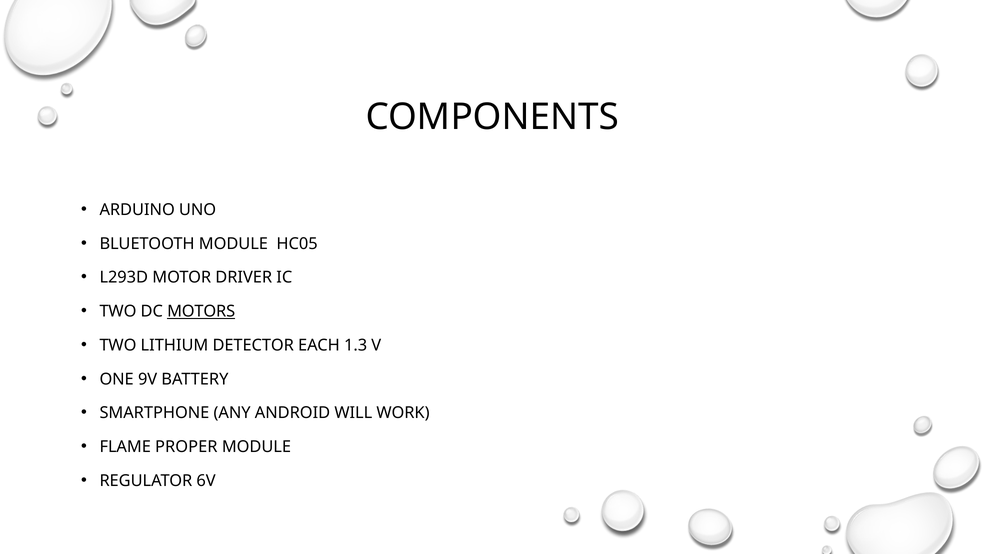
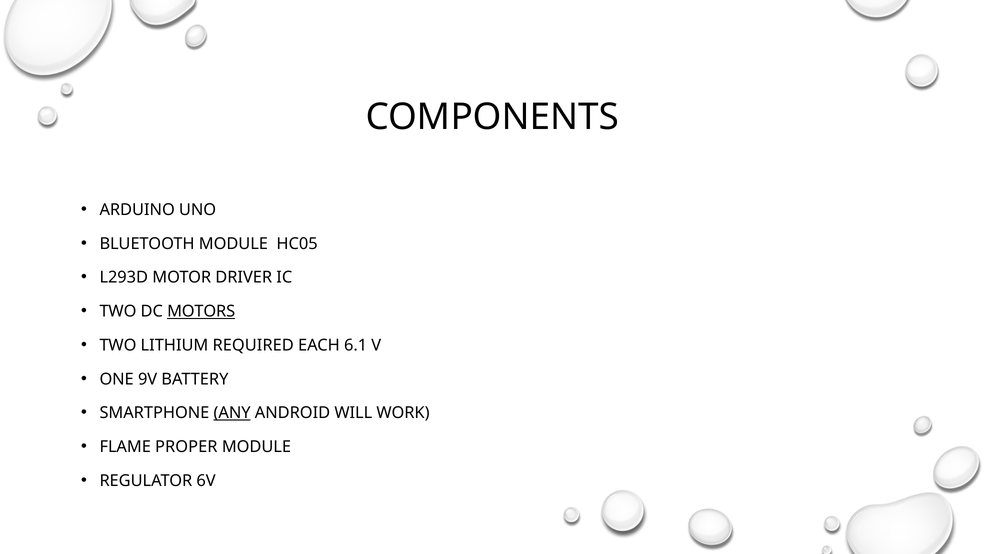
DETECTOR: DETECTOR -> REQUIRED
1.3: 1.3 -> 6.1
ANY underline: none -> present
